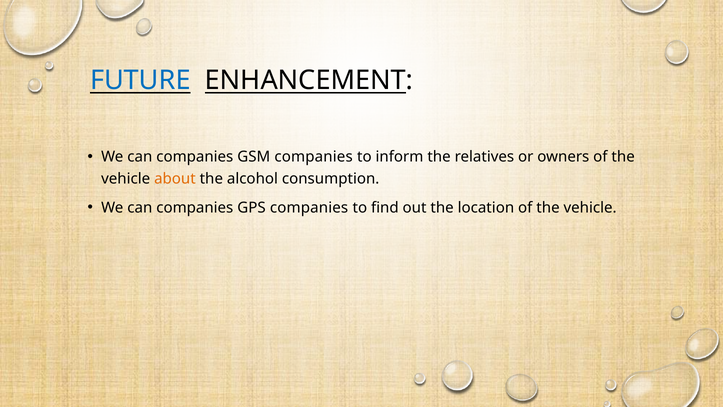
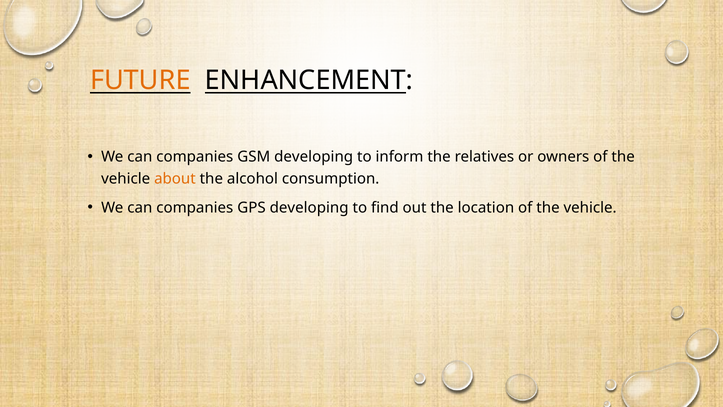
FUTURE colour: blue -> orange
GSM companies: companies -> developing
GPS companies: companies -> developing
